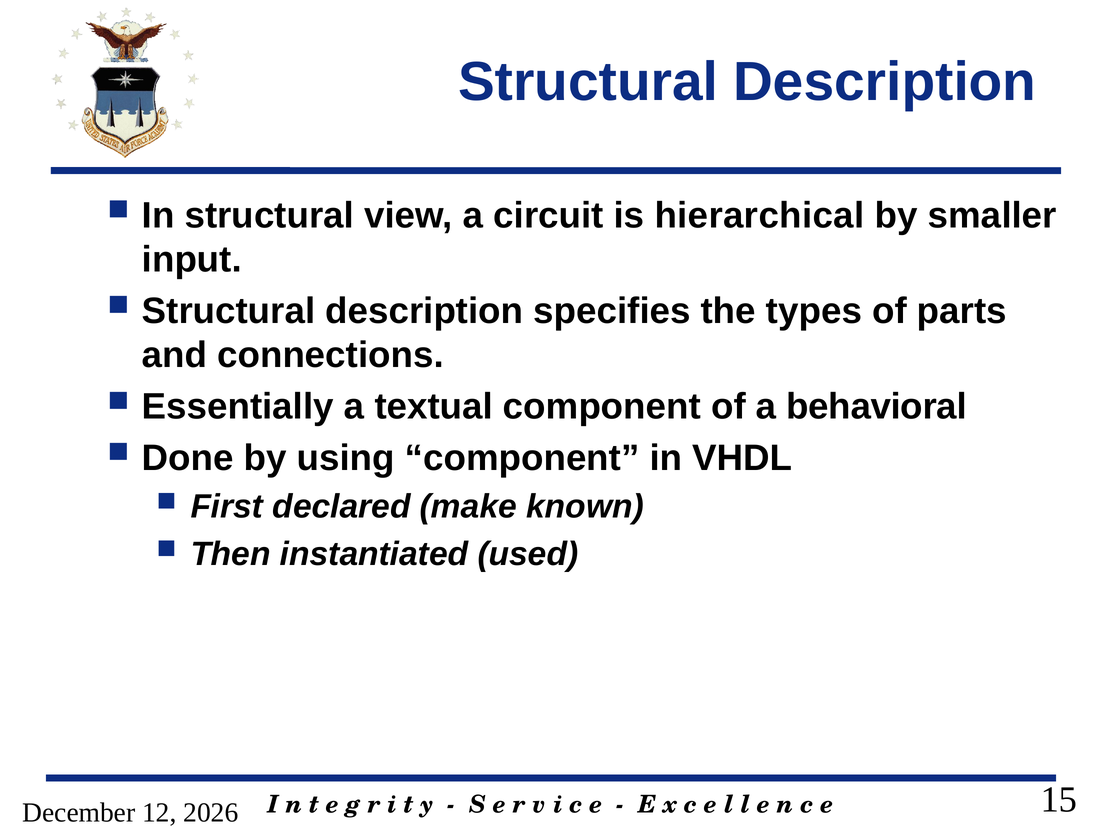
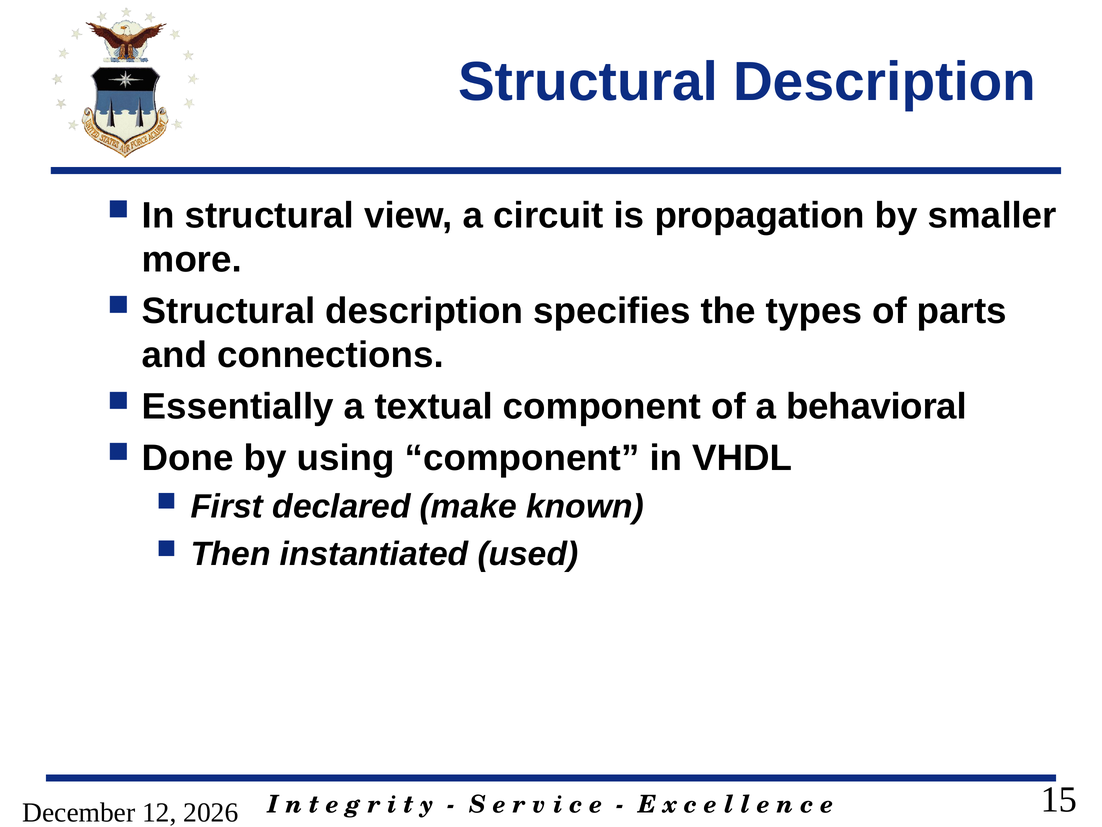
hierarchical: hierarchical -> propagation
input: input -> more
